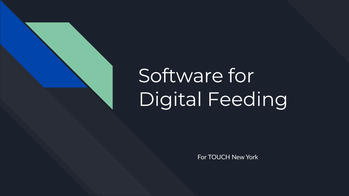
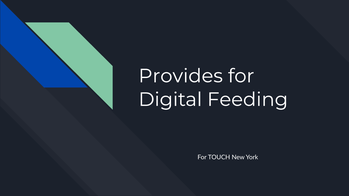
Software: Software -> Provides
